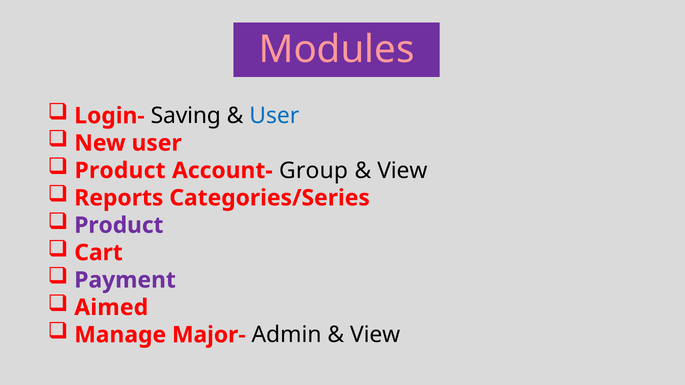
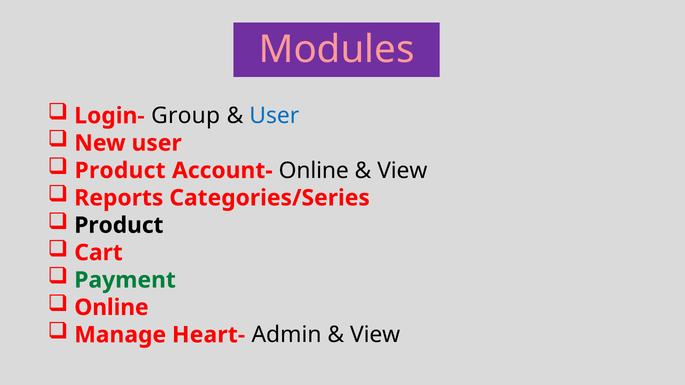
Saving: Saving -> Group
Account- Group: Group -> Online
Product at (119, 225) colour: purple -> black
Payment colour: purple -> green
Aimed at (111, 308): Aimed -> Online
Major-: Major- -> Heart-
